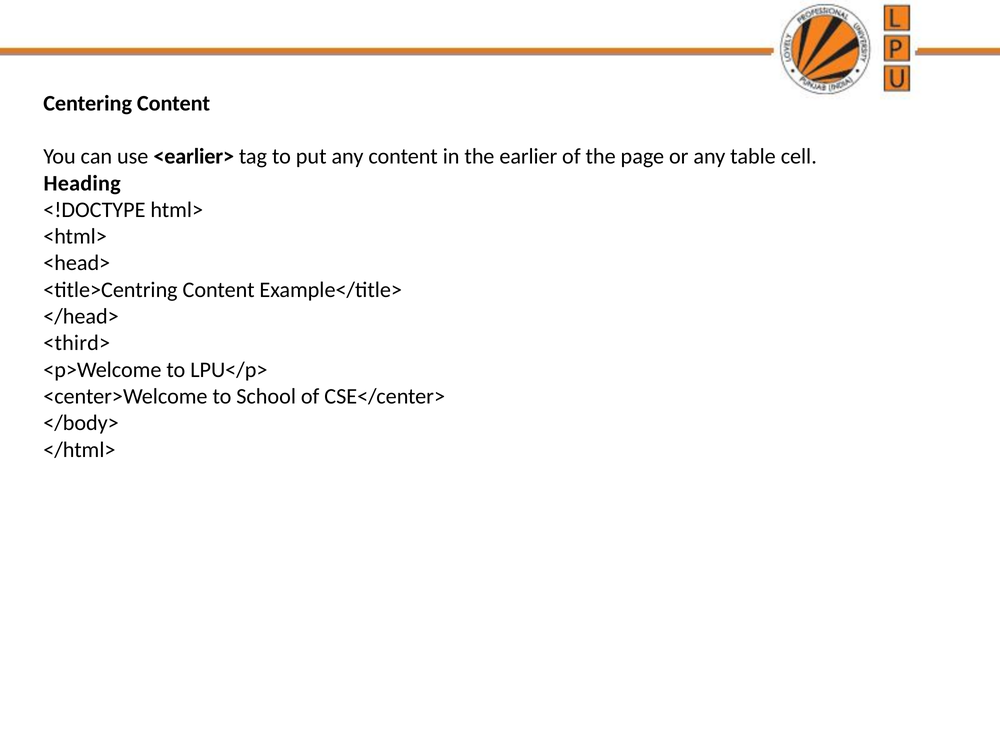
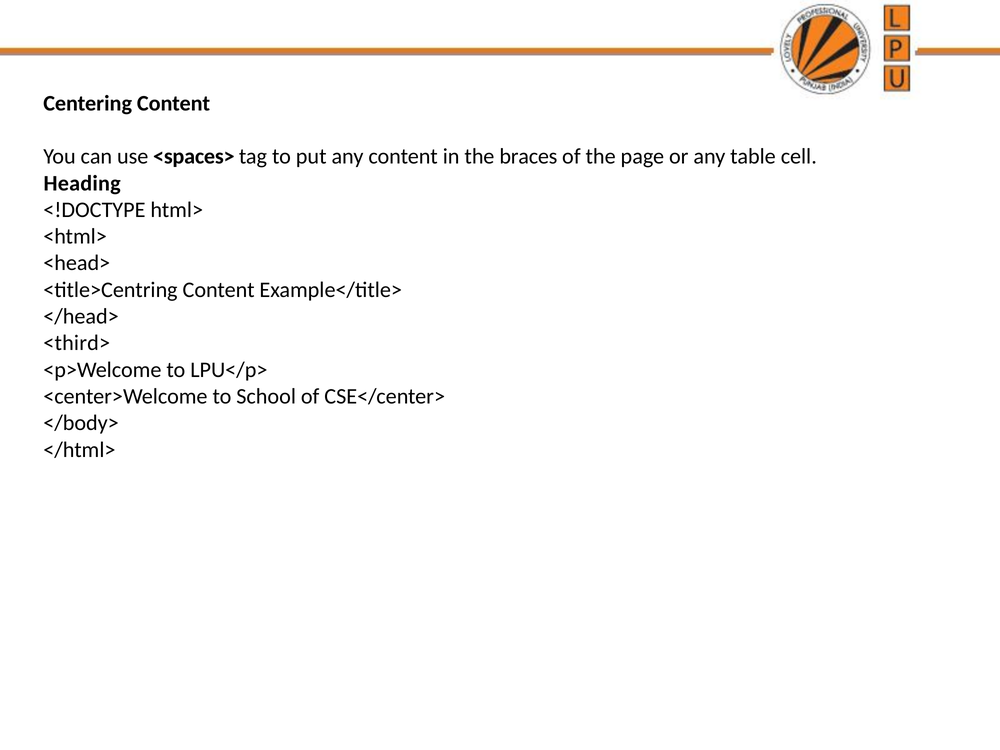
<earlier>: <earlier> -> <spaces>
earlier: earlier -> braces
